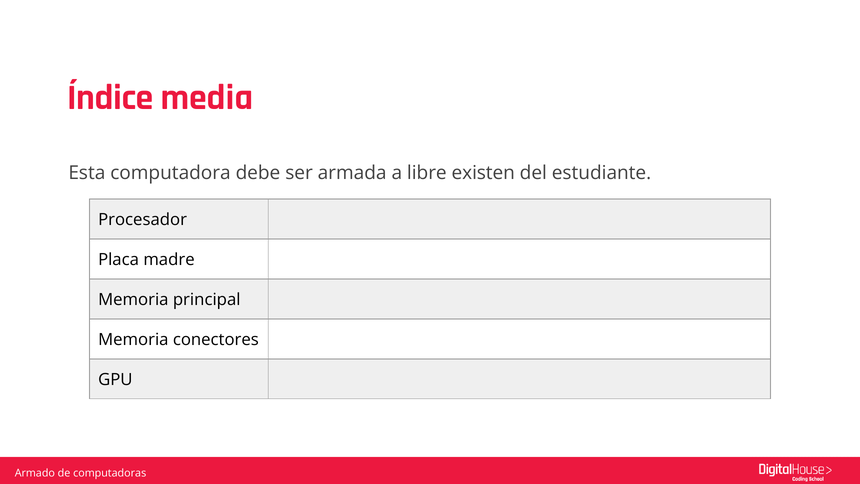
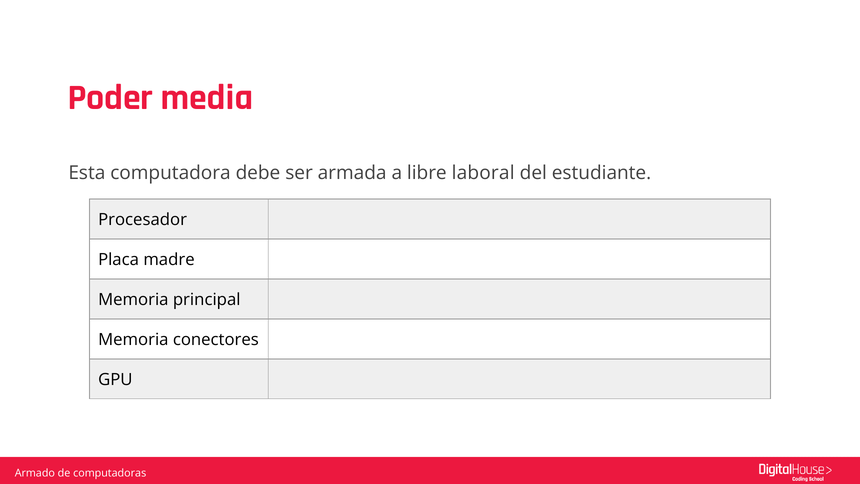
Índice: Índice -> Poder
existen: existen -> laboral
